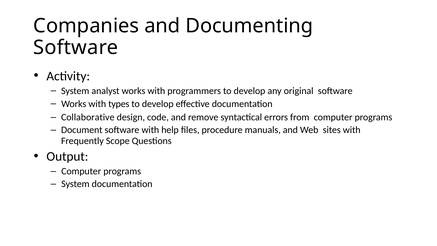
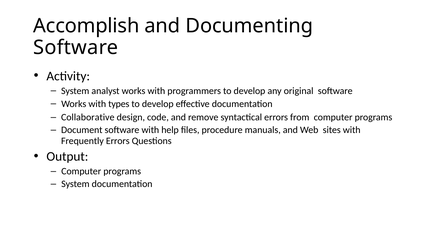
Companies: Companies -> Accomplish
Frequently Scope: Scope -> Errors
